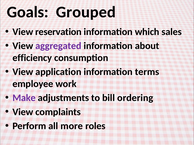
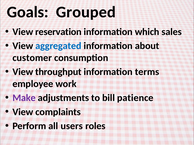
aggregated colour: purple -> blue
efficiency: efficiency -> customer
application: application -> throughput
ordering: ordering -> patience
more: more -> users
